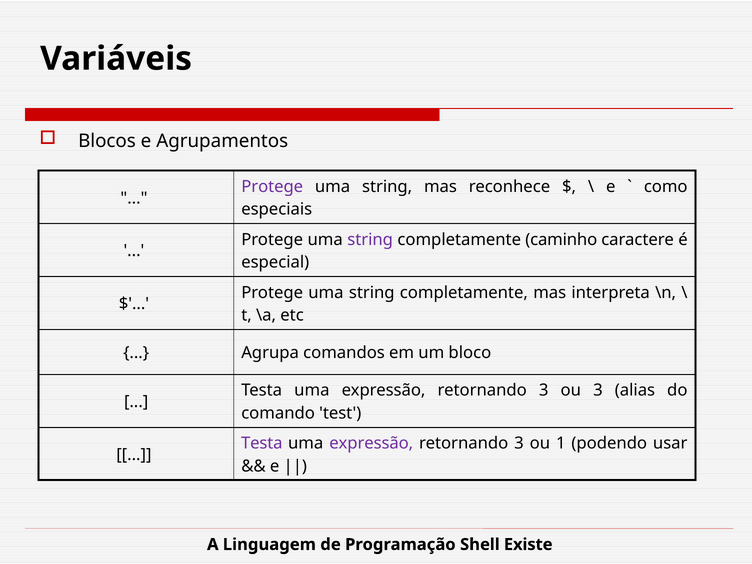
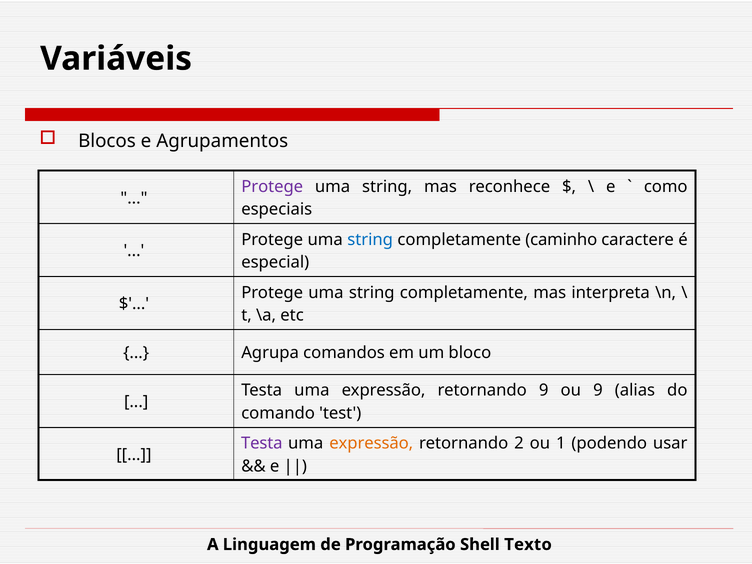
string at (370, 240) colour: purple -> blue
3 at (544, 390): 3 -> 9
ou 3: 3 -> 9
expressão at (371, 443) colour: purple -> orange
3 at (519, 443): 3 -> 2
Existe: Existe -> Texto
